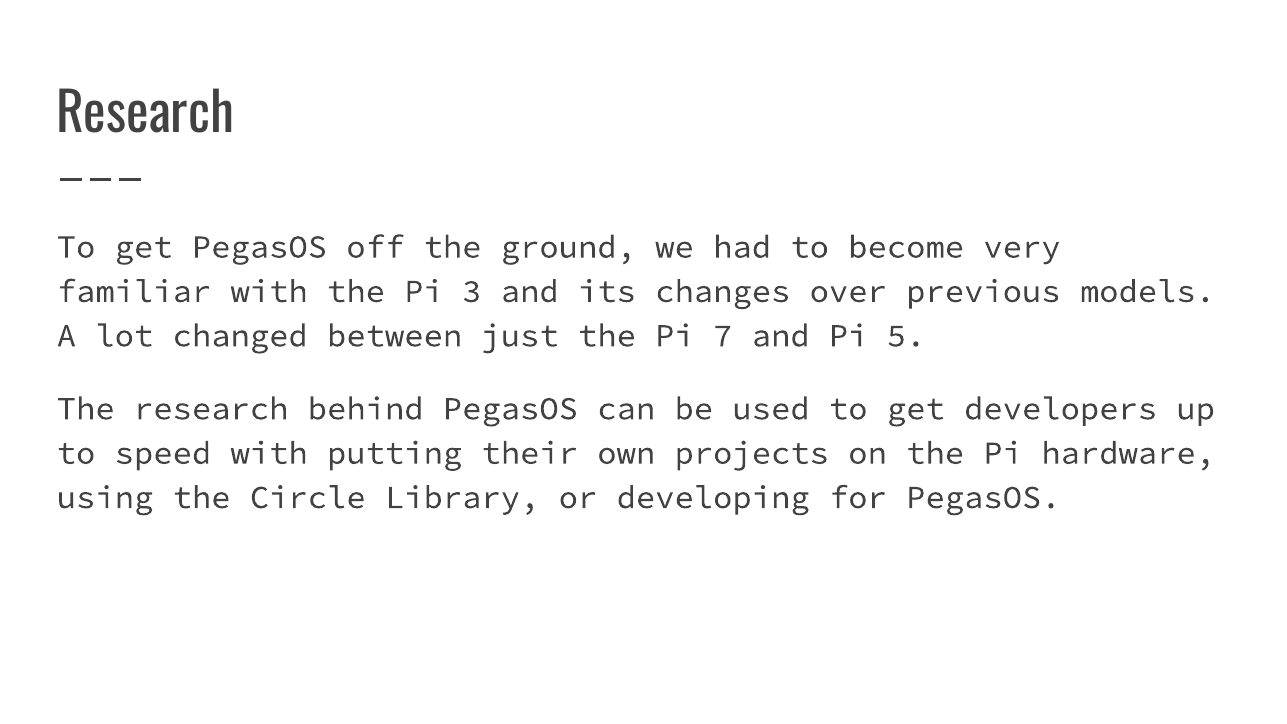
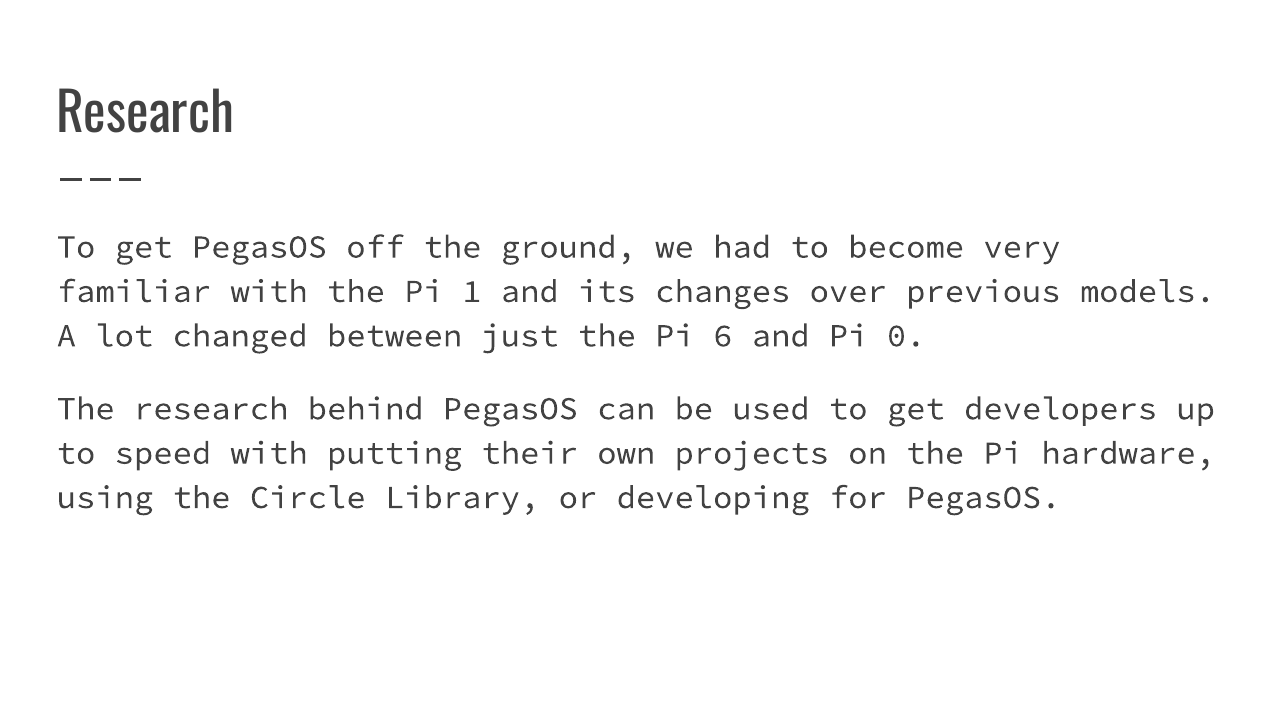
3: 3 -> 1
7: 7 -> 6
5: 5 -> 0
